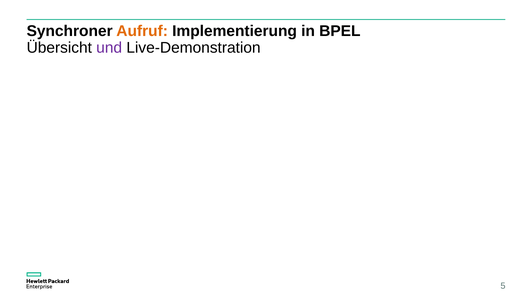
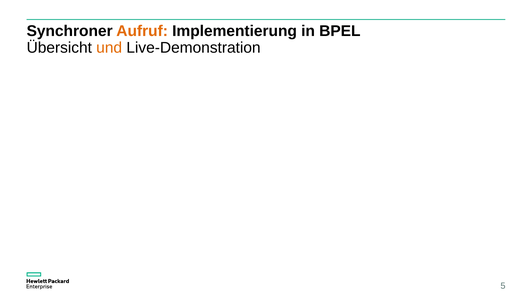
und colour: purple -> orange
